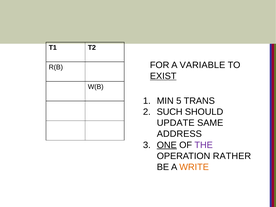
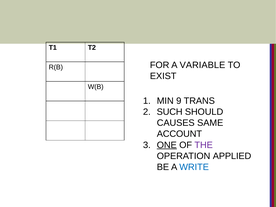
EXIST underline: present -> none
5: 5 -> 9
UPDATE: UPDATE -> CAUSES
ADDRESS: ADDRESS -> ACCOUNT
RATHER: RATHER -> APPLIED
WRITE colour: orange -> blue
